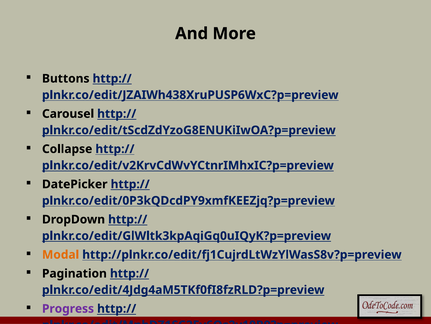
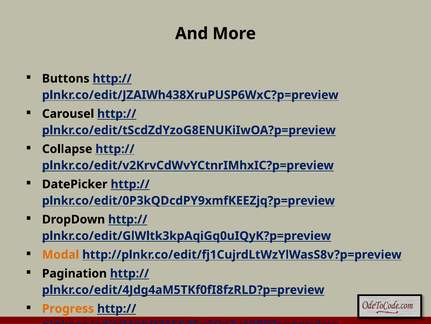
Progress colour: purple -> orange
